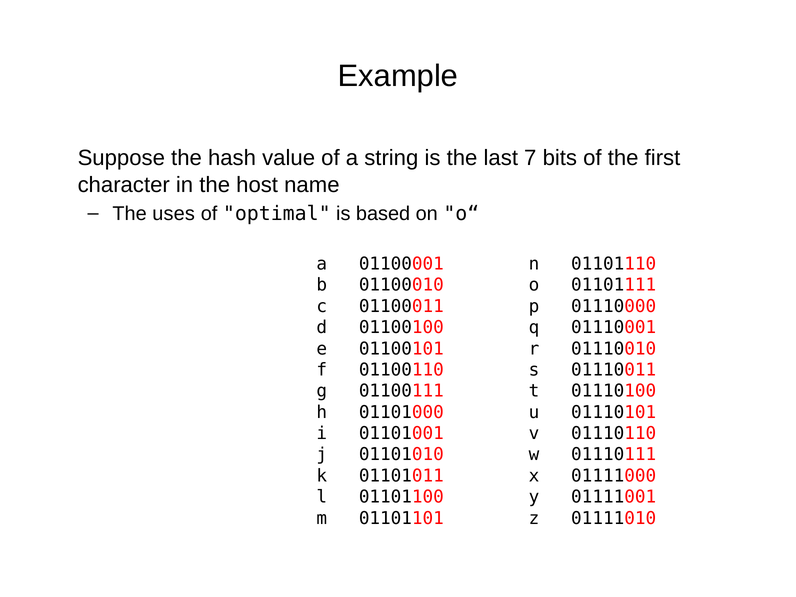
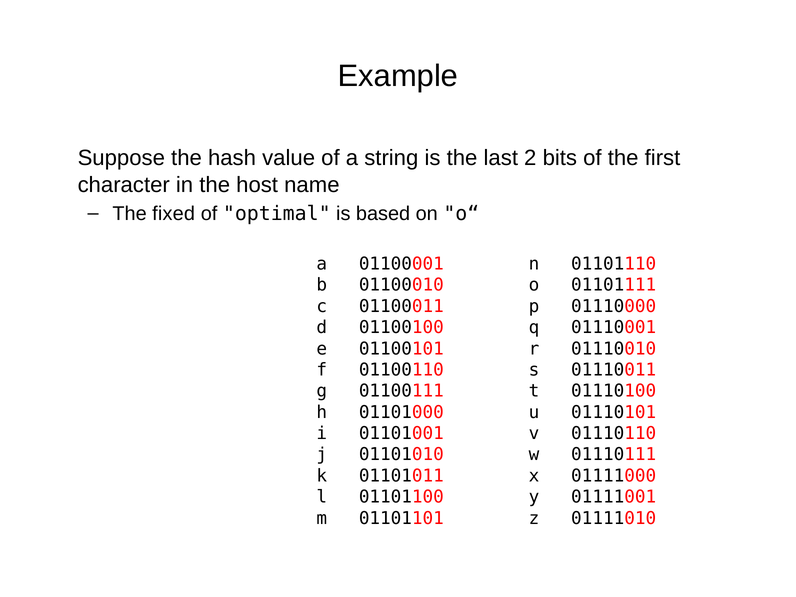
7: 7 -> 2
uses: uses -> fixed
